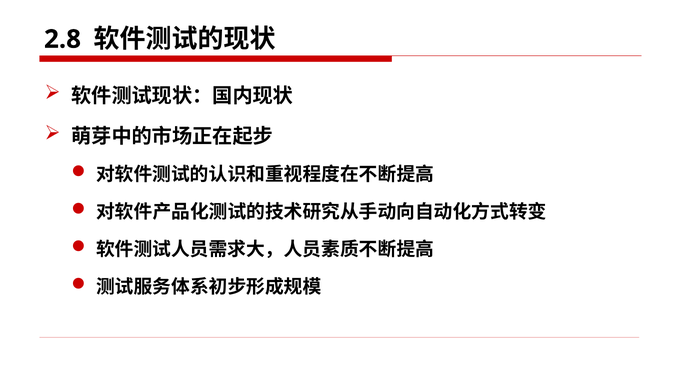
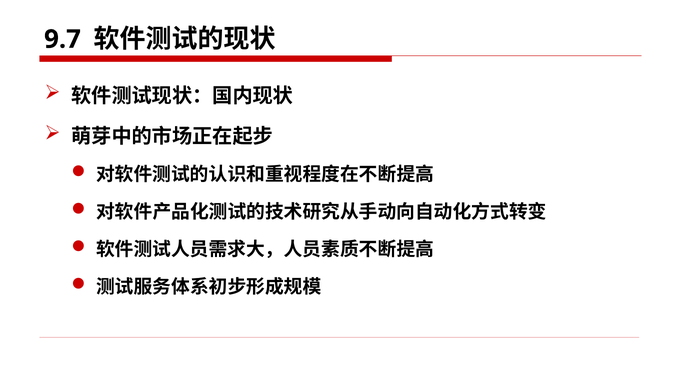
2.8: 2.8 -> 9.7
